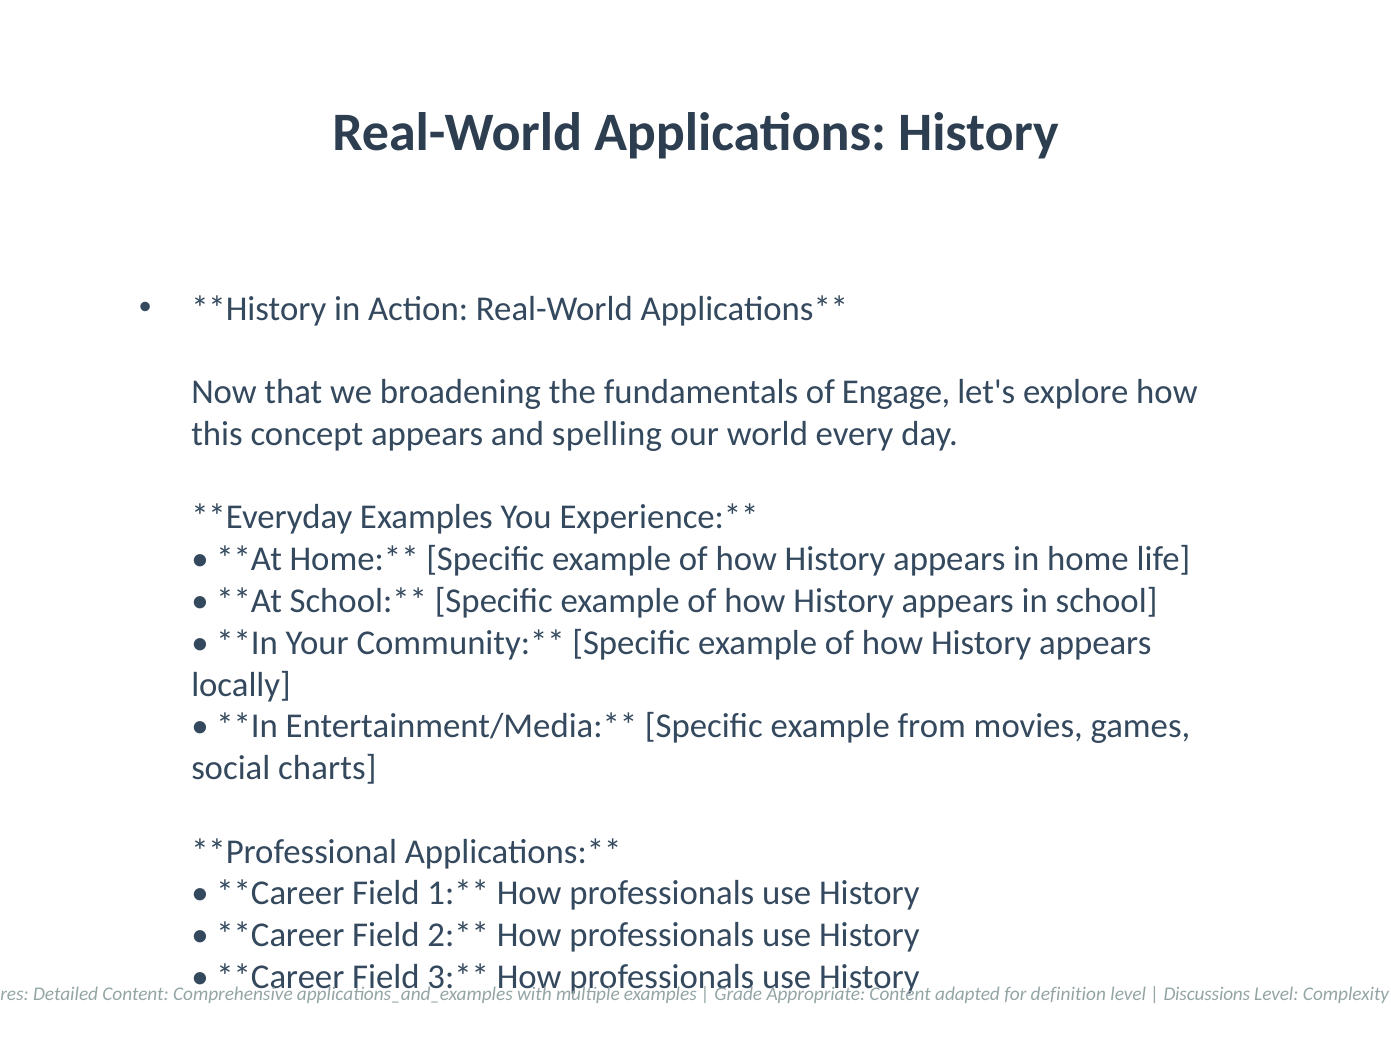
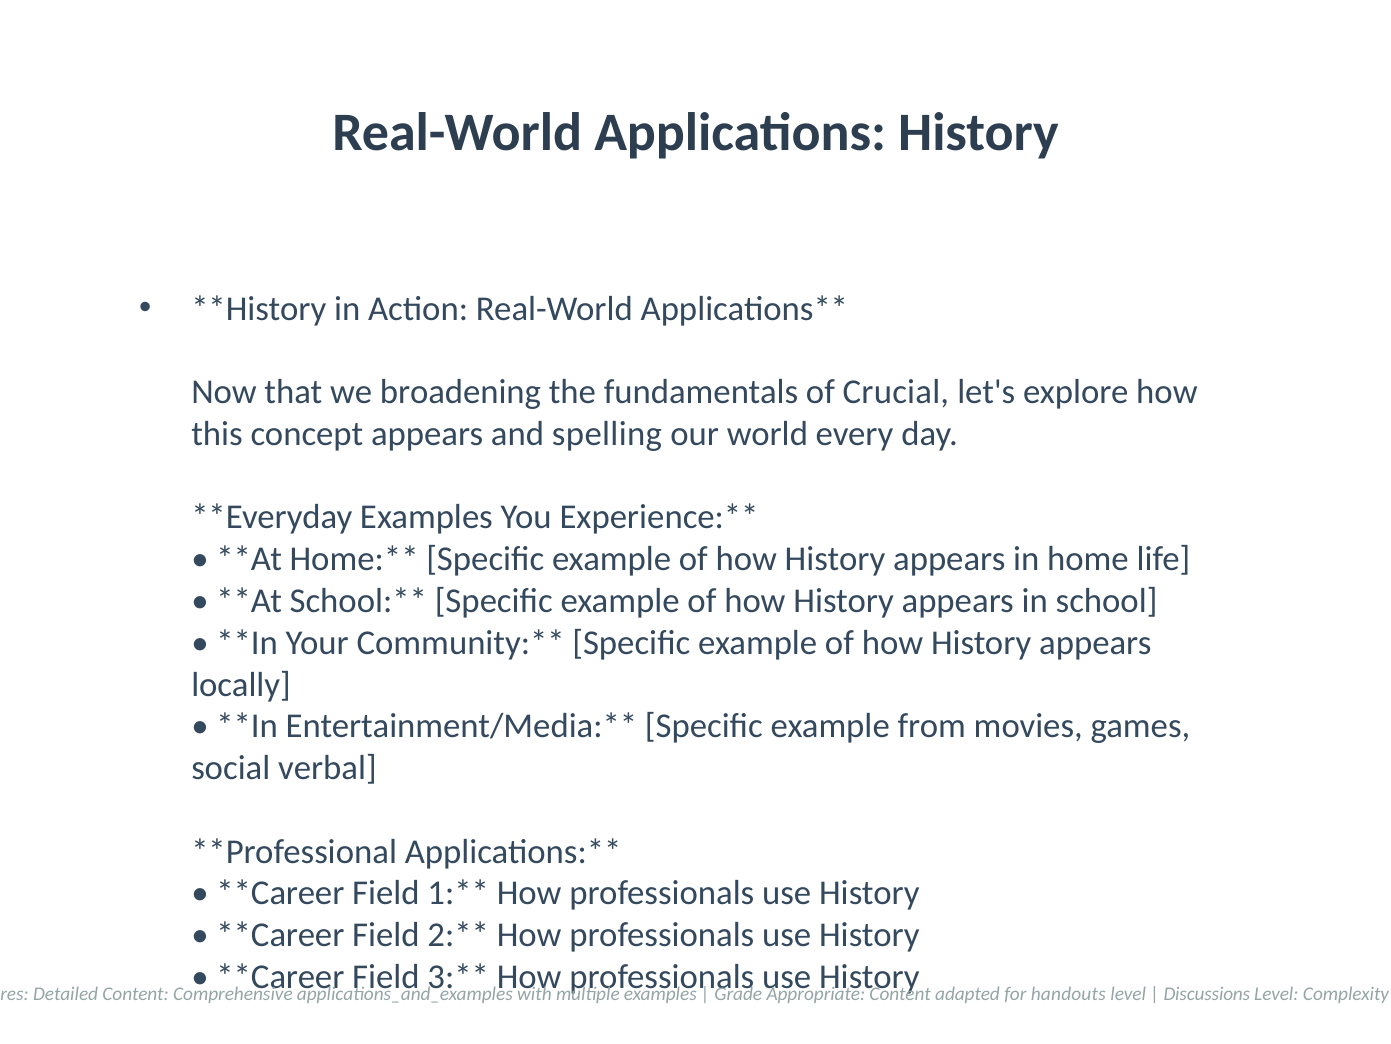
Engage: Engage -> Crucial
charts: charts -> verbal
definition: definition -> handouts
